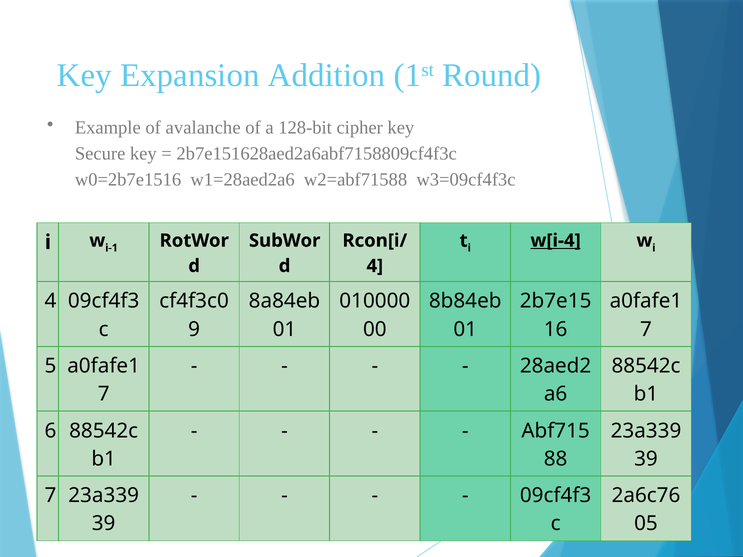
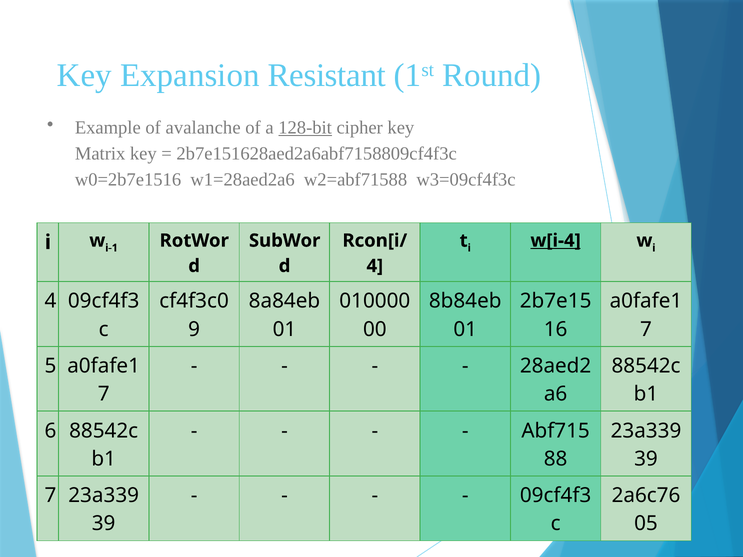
Addition: Addition -> Resistant
128-bit underline: none -> present
Secure: Secure -> Matrix
